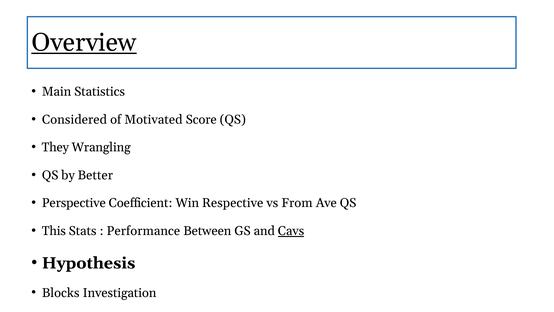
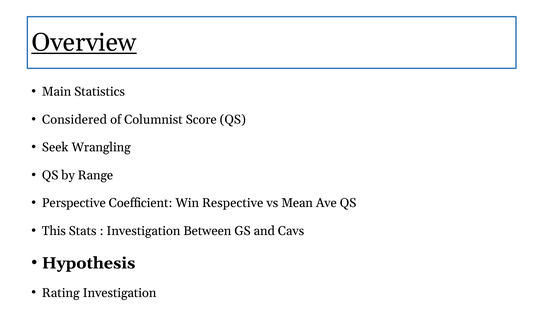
Motivated: Motivated -> Columnist
They: They -> Seek
Better: Better -> Range
From: From -> Mean
Performance at (143, 231): Performance -> Investigation
Cavs underline: present -> none
Blocks: Blocks -> Rating
